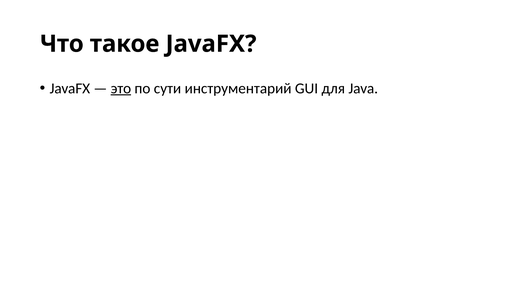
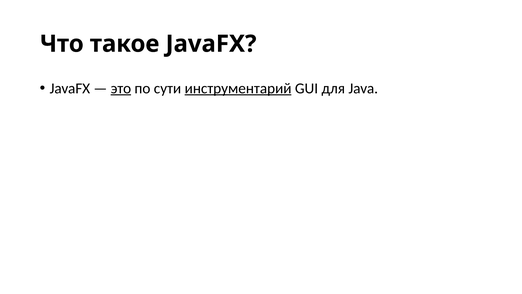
инструментарий underline: none -> present
